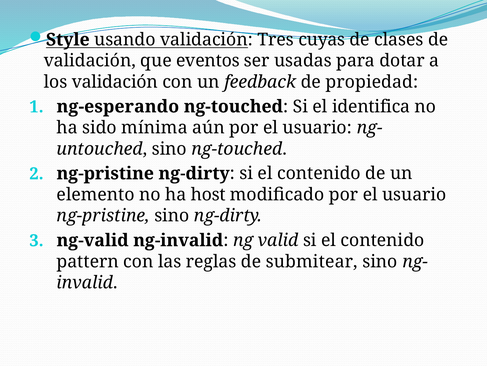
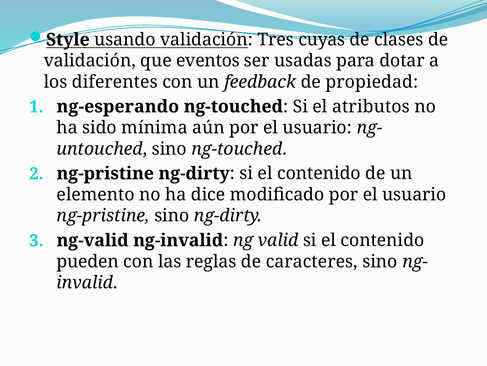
los validación: validación -> diferentes
identifica: identifica -> atributos
host: host -> dice
pattern: pattern -> pueden
submitear: submitear -> caracteres
